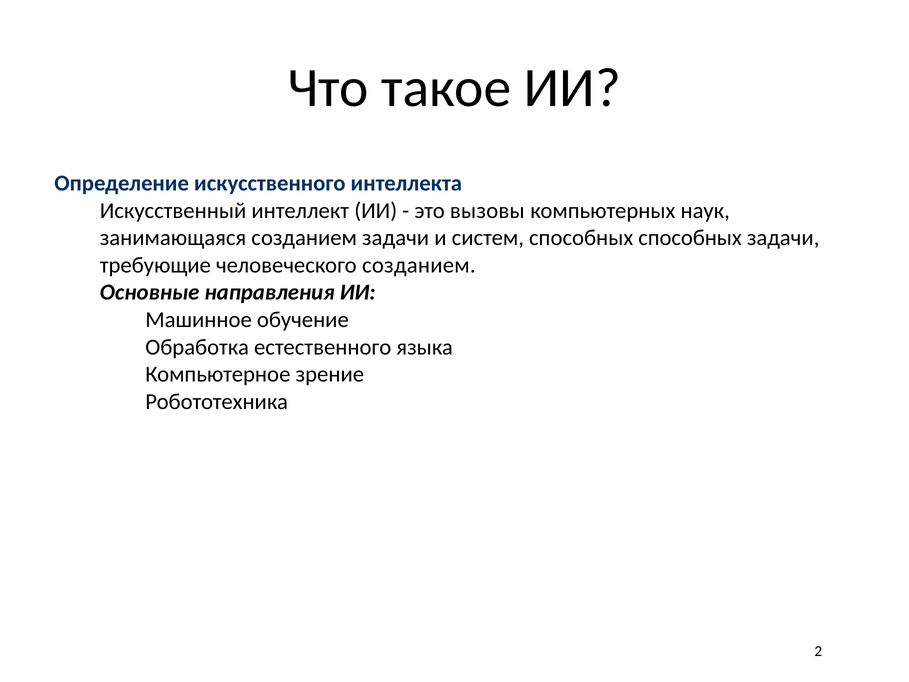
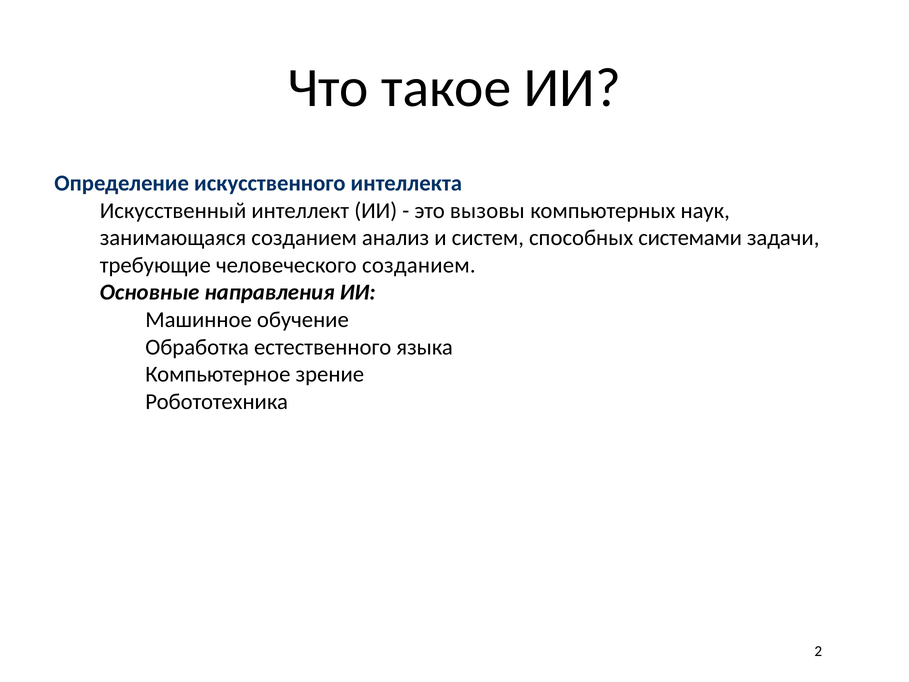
созданием задачи: задачи -> анализ
способных способных: способных -> системами
